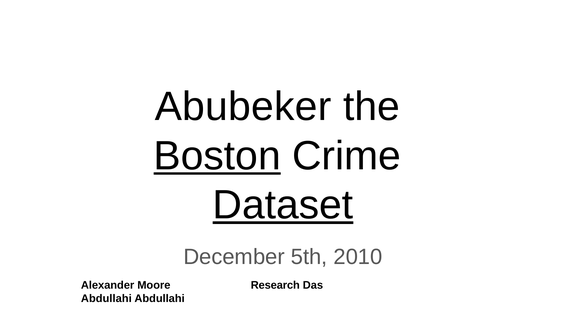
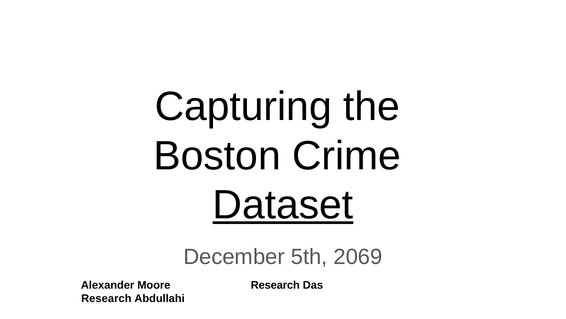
Abubeker: Abubeker -> Capturing
Boston underline: present -> none
2010: 2010 -> 2069
Abdullahi at (106, 298): Abdullahi -> Research
